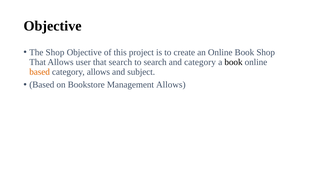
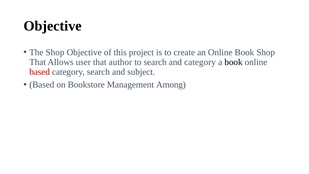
that search: search -> author
based at (40, 72) colour: orange -> red
category allows: allows -> search
Management Allows: Allows -> Among
